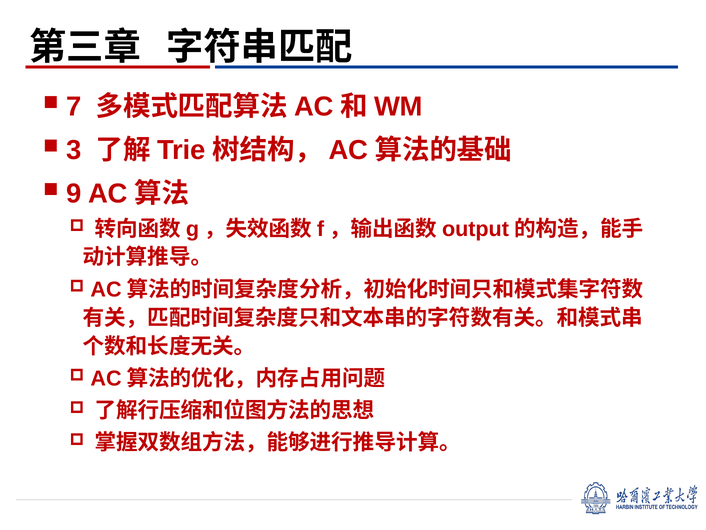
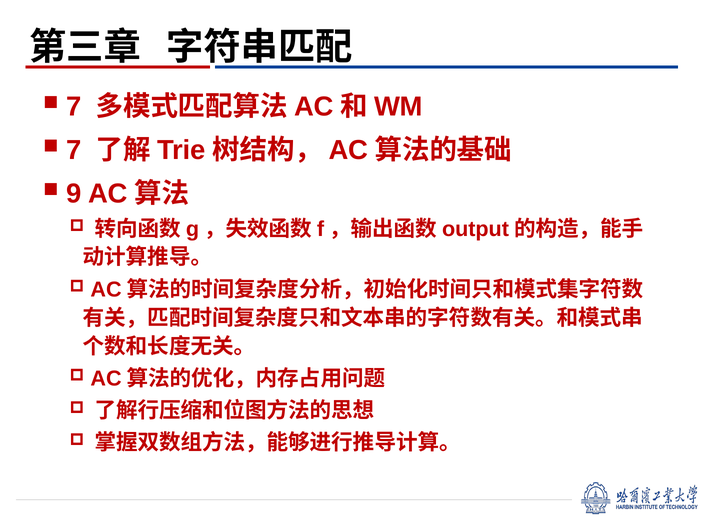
3 at (74, 150): 3 -> 7
